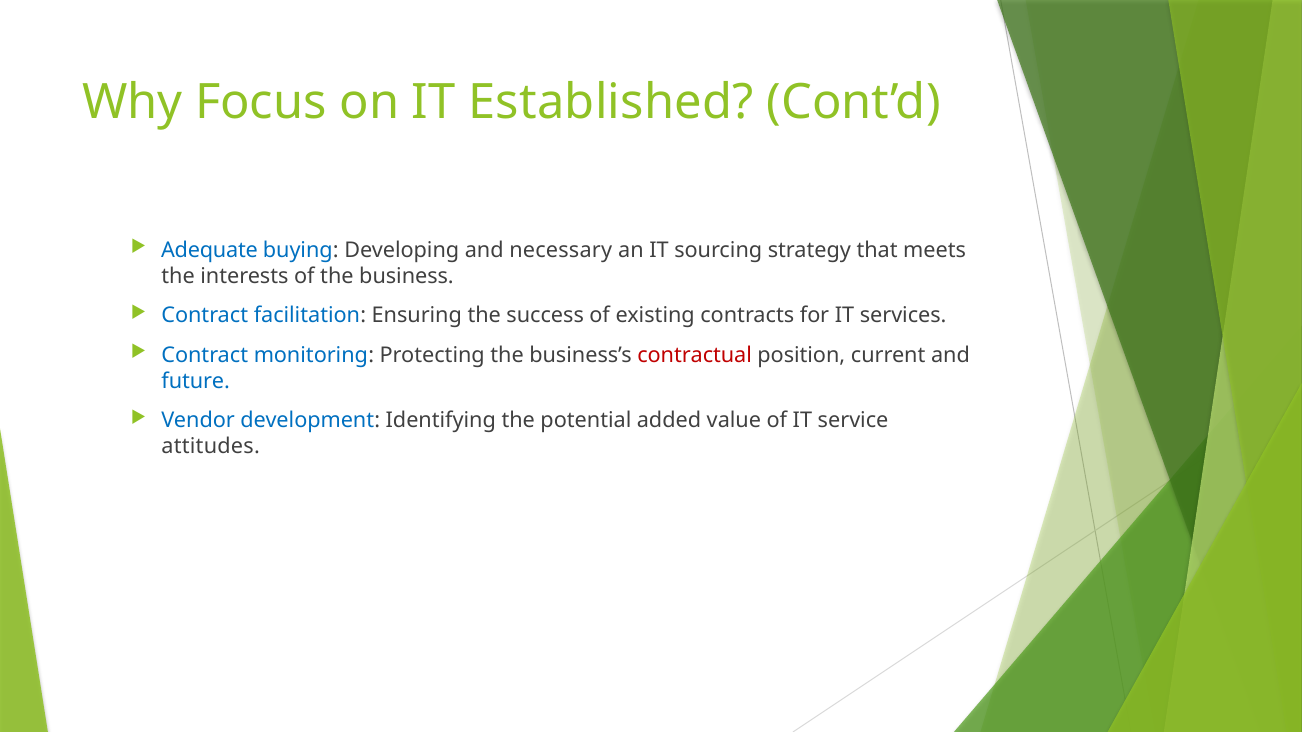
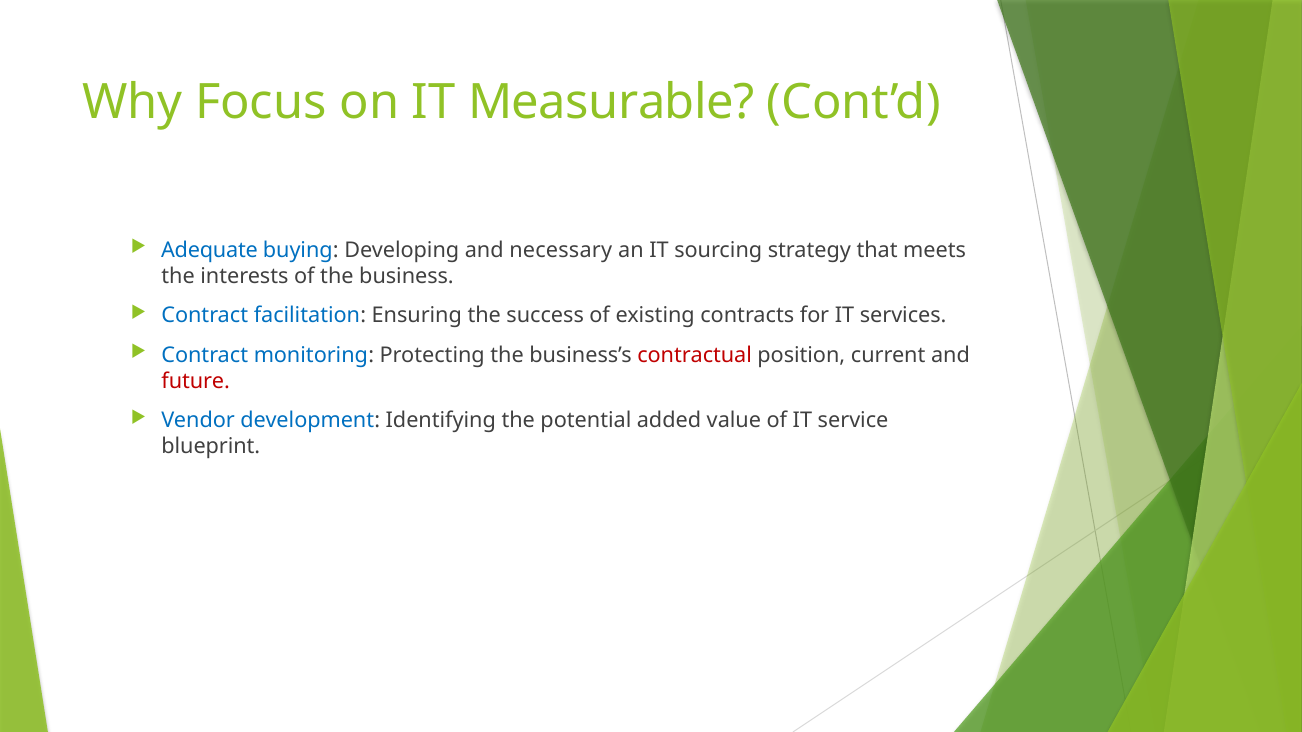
Established: Established -> Measurable
future colour: blue -> red
attitudes: attitudes -> blueprint
